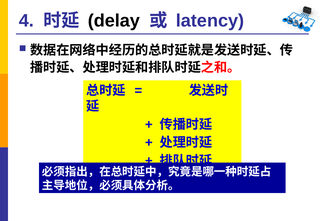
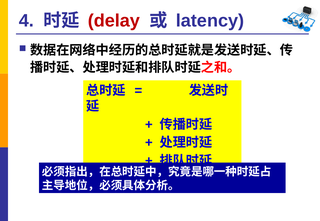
delay colour: black -> red
